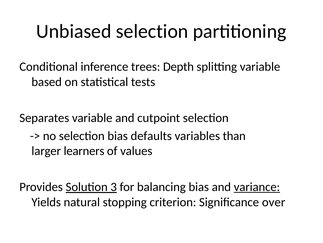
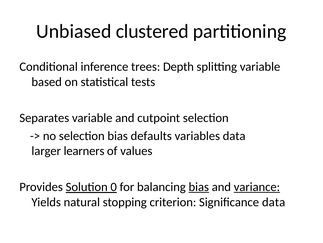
Unbiased selection: selection -> clustered
variables than: than -> data
3: 3 -> 0
bias at (199, 187) underline: none -> present
Significance over: over -> data
